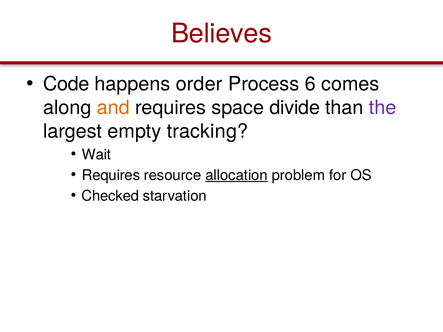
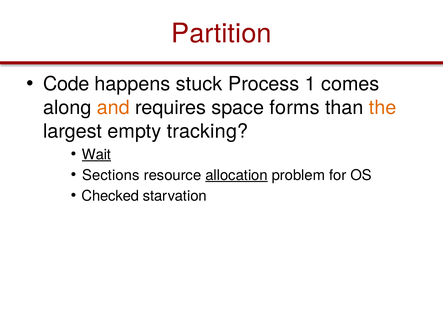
Believes: Believes -> Partition
order: order -> stuck
6: 6 -> 1
divide: divide -> forms
the colour: purple -> orange
Wait underline: none -> present
Requires at (111, 175): Requires -> Sections
